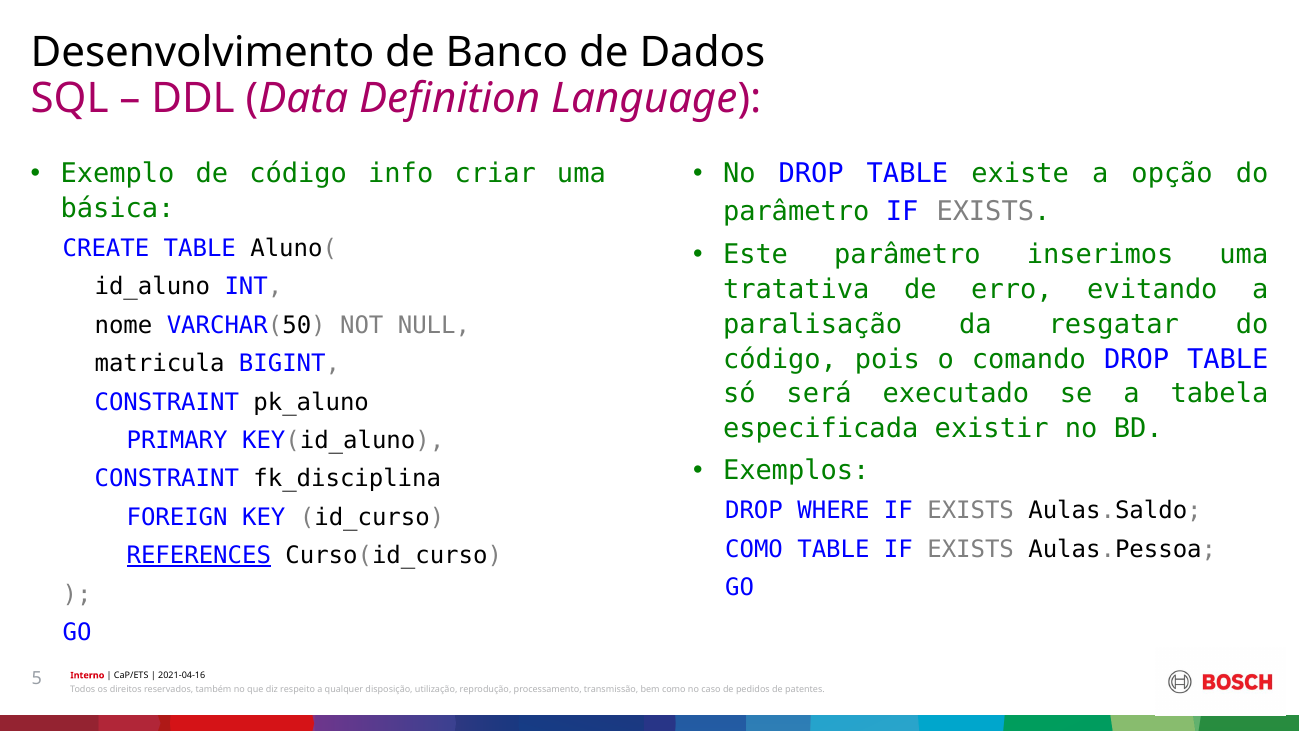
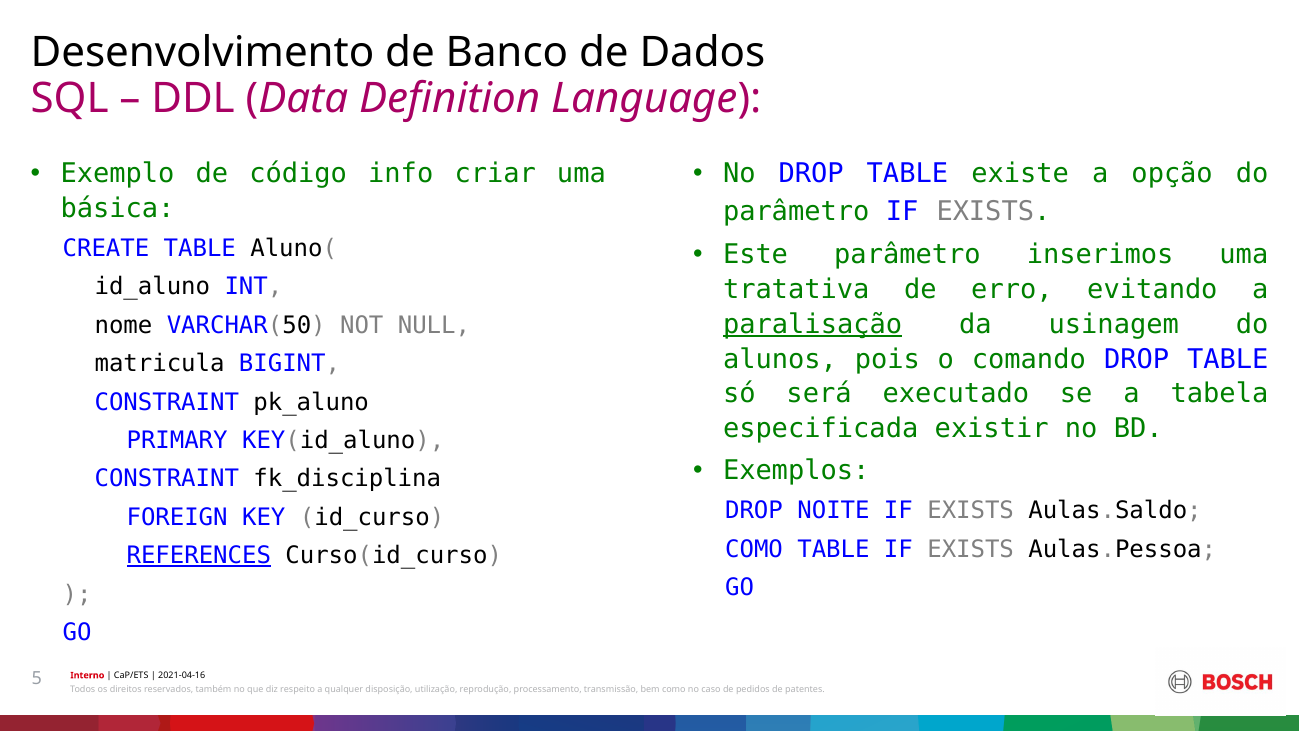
paralisação underline: none -> present
resgatar: resgatar -> usinagem
código at (780, 359): código -> alunos
WHERE: WHERE -> NOITE
